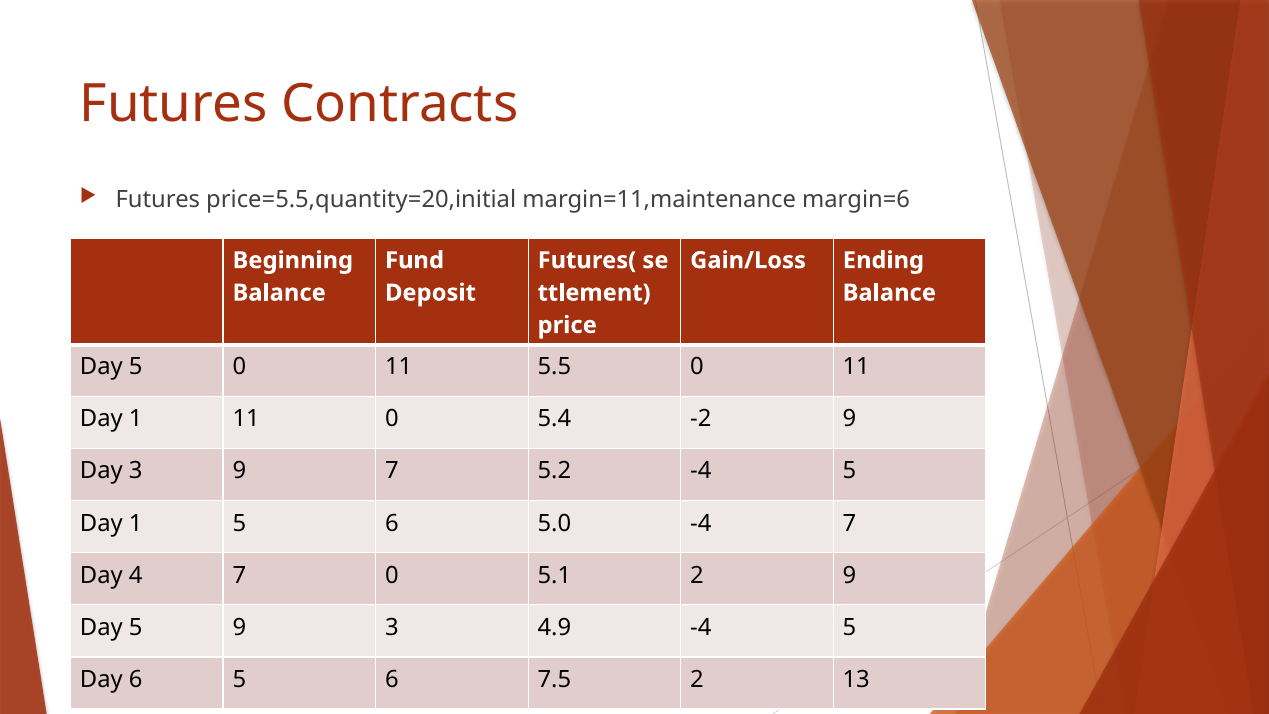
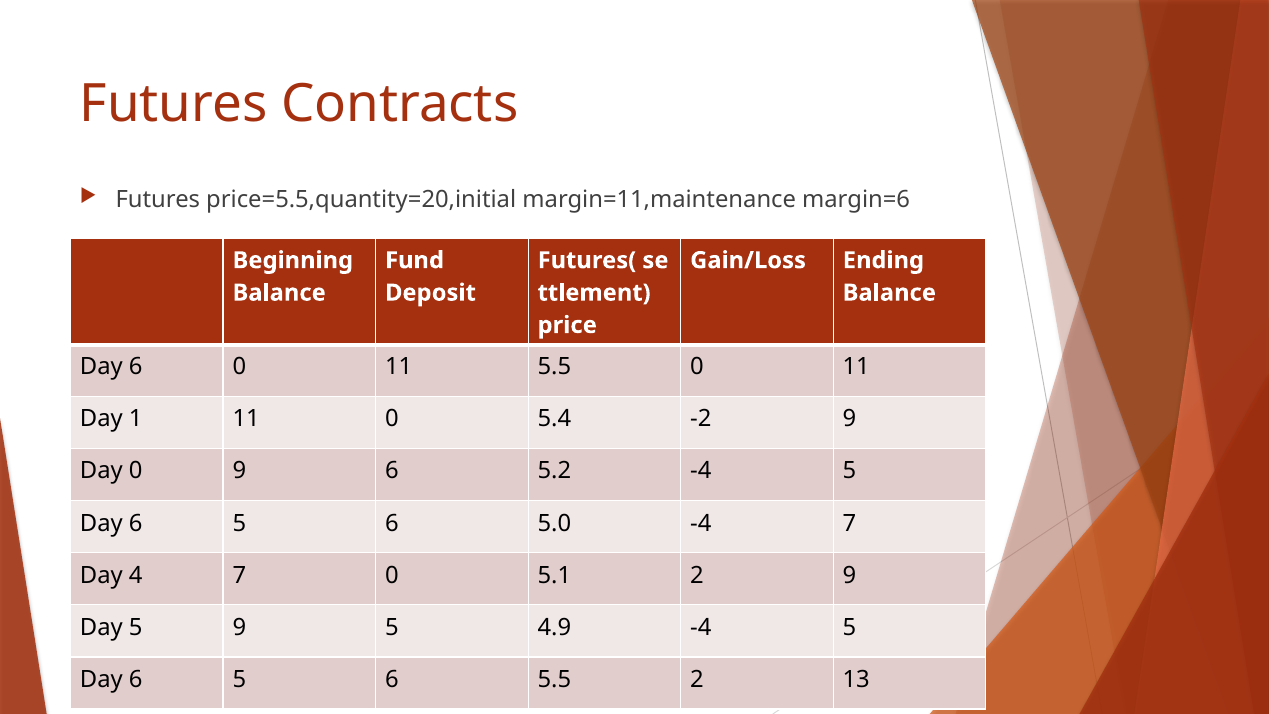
5 at (136, 367): 5 -> 6
Day 3: 3 -> 0
9 7: 7 -> 6
1 at (136, 523): 1 -> 6
9 3: 3 -> 5
6 7.5: 7.5 -> 5.5
